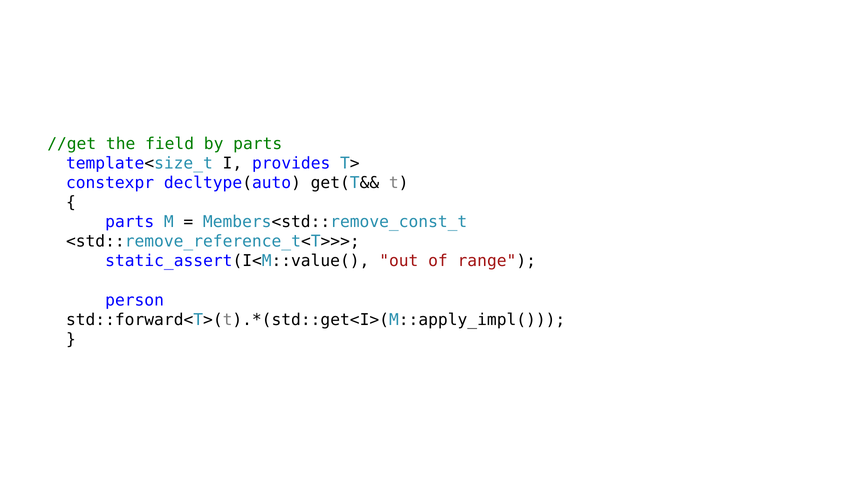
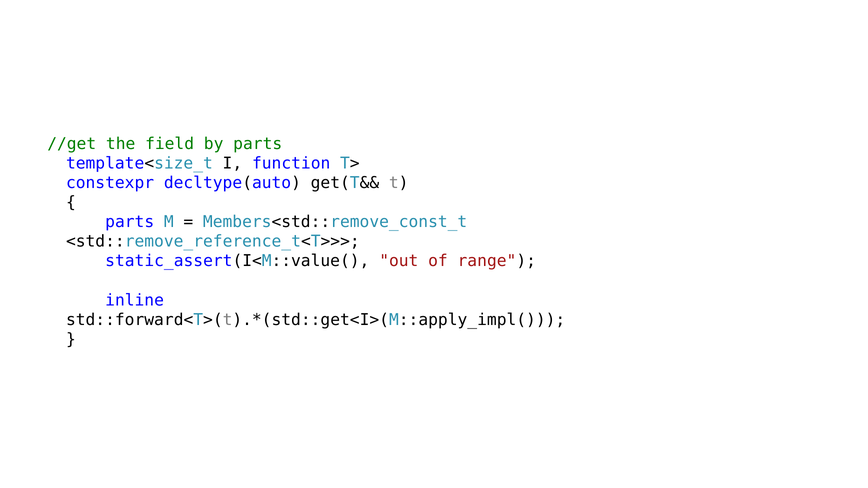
provides: provides -> function
person: person -> inline
